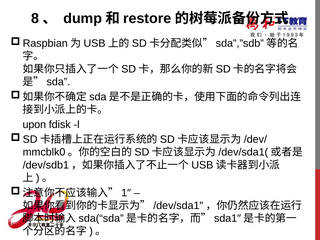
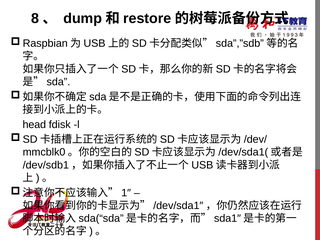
upon: upon -> head
